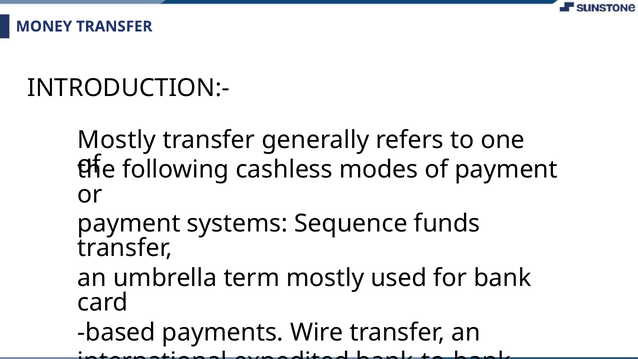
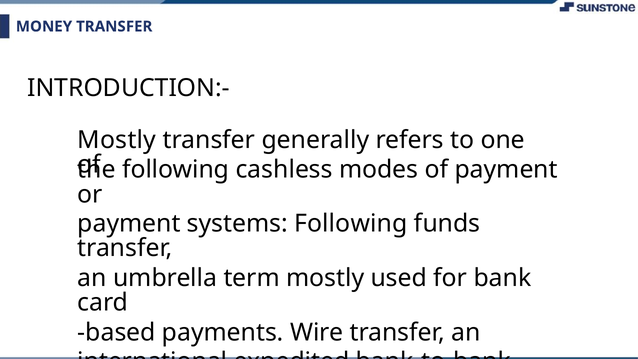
systems Sequence: Sequence -> Following
